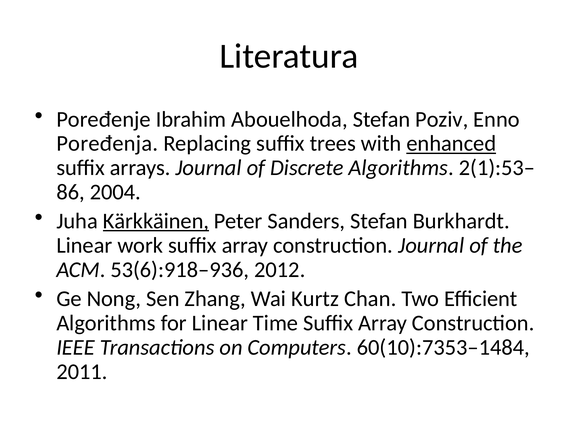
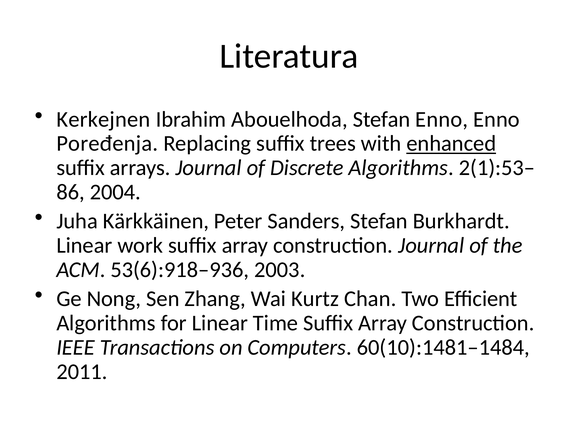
Poređenje: Poređenje -> Kerkejnen
Stefan Poziv: Poziv -> Enno
Kärkkäinen underline: present -> none
2012: 2012 -> 2003
60(10):7353–1484: 60(10):7353–1484 -> 60(10):1481–1484
